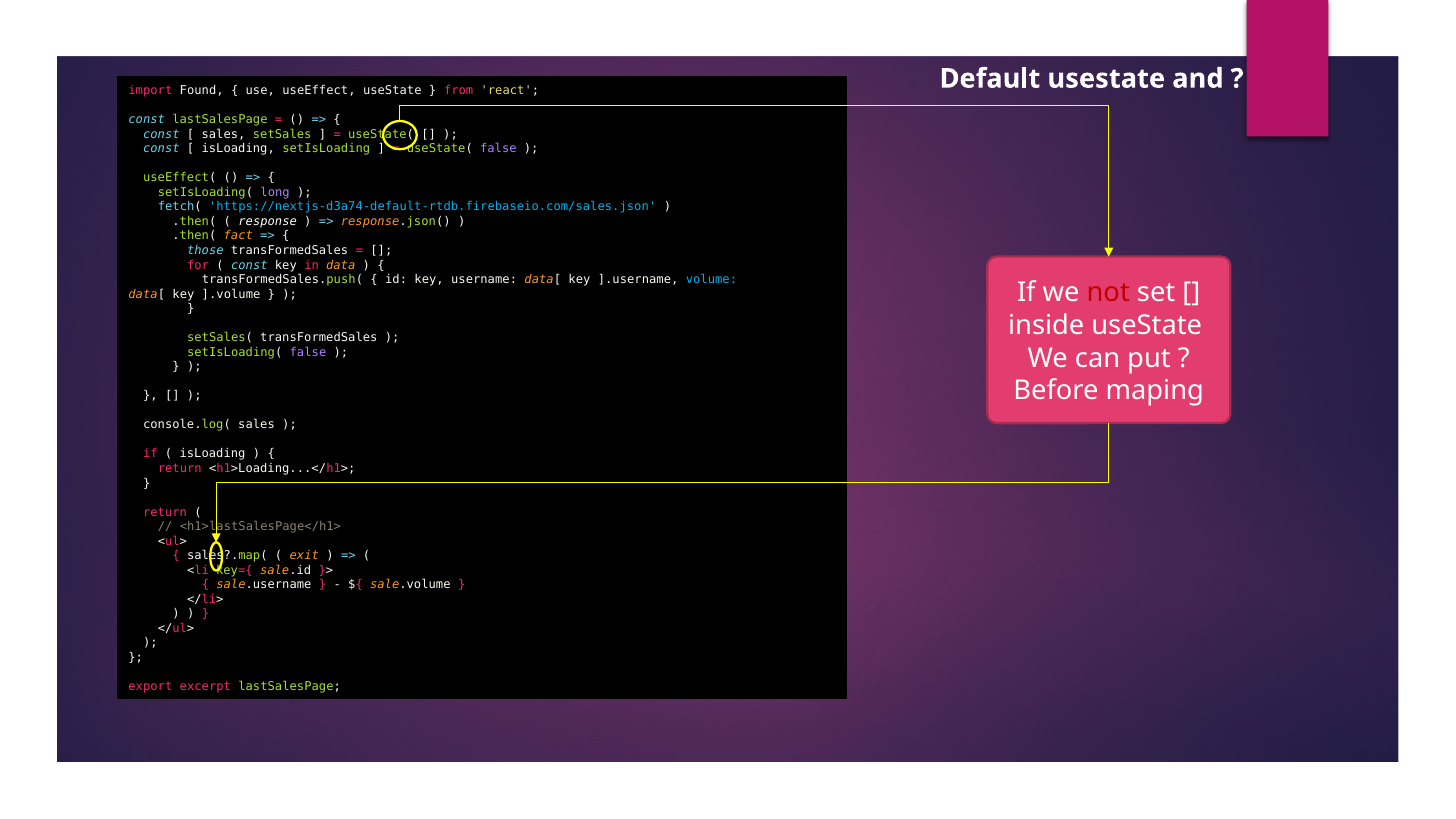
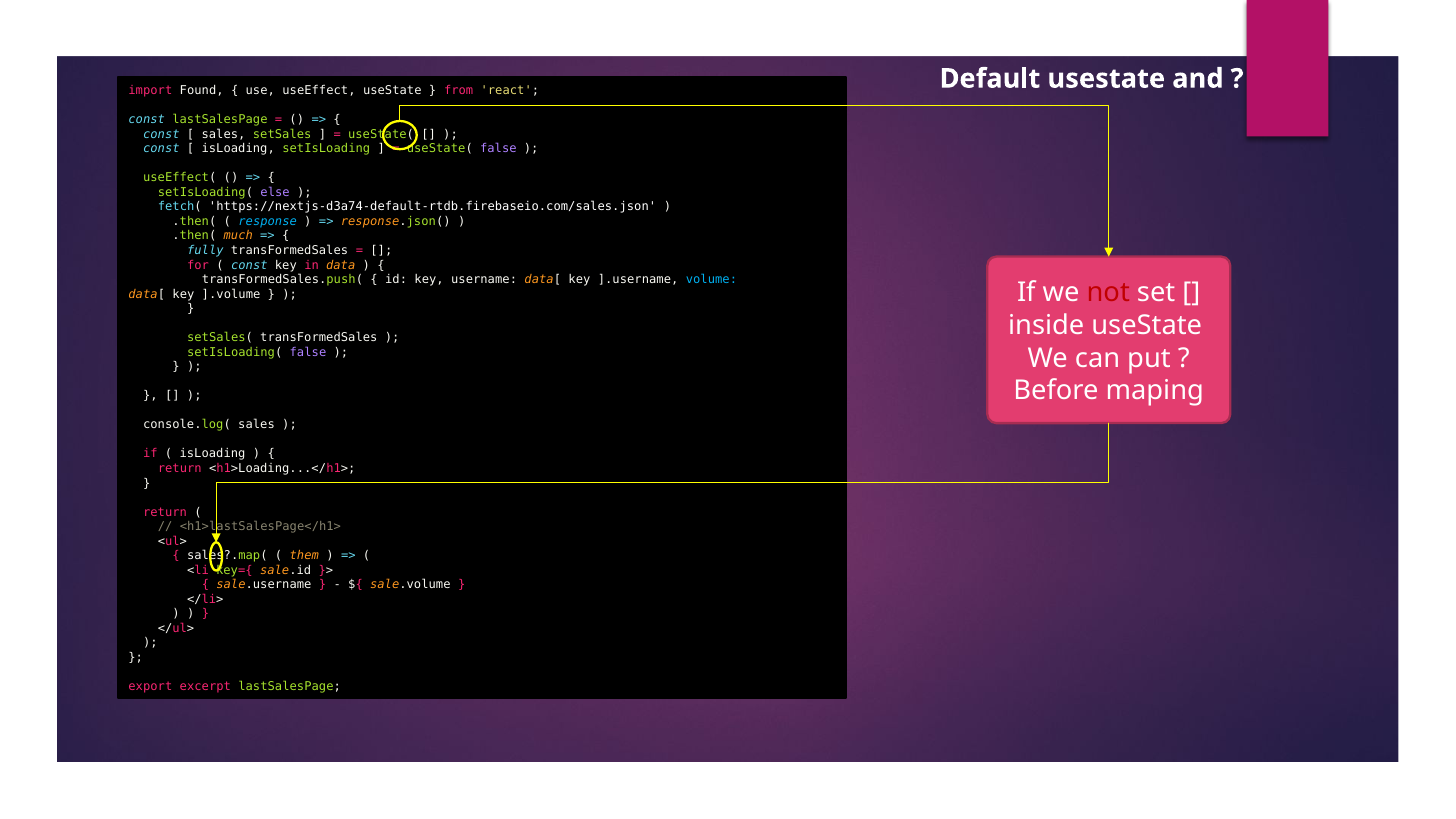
long: long -> else
https://nextjs-d3a74-default-rtdb.firebaseio.com/sales.json colour: light blue -> white
response colour: white -> light blue
fact: fact -> much
those: those -> fully
exit: exit -> them
